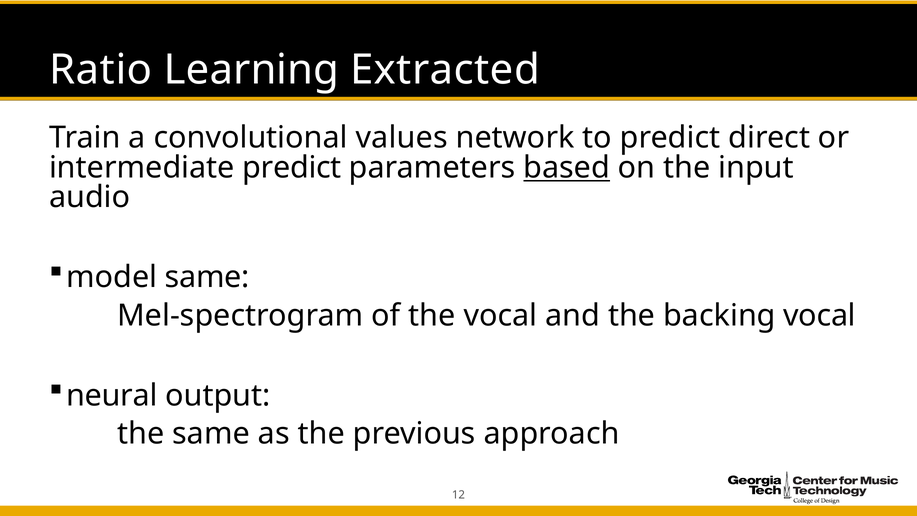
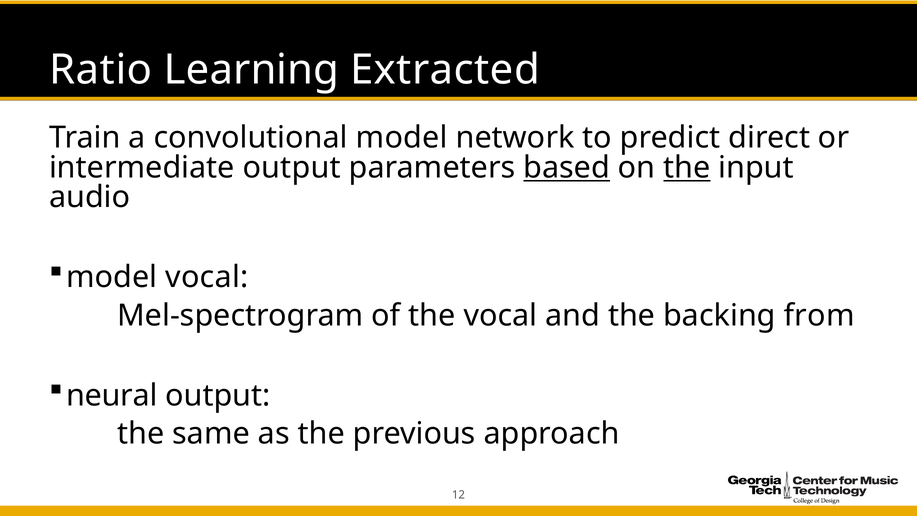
convolutional values: values -> model
intermediate predict: predict -> output
the at (687, 168) underline: none -> present
model same: same -> vocal
backing vocal: vocal -> from
